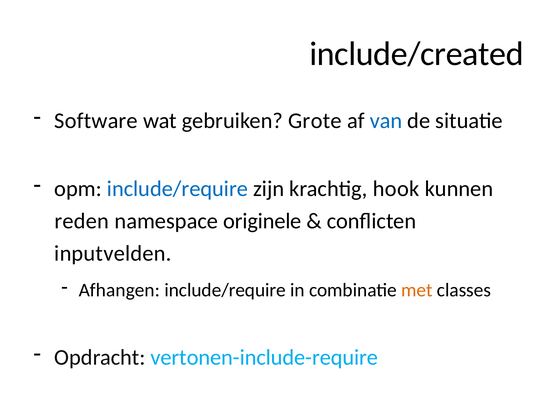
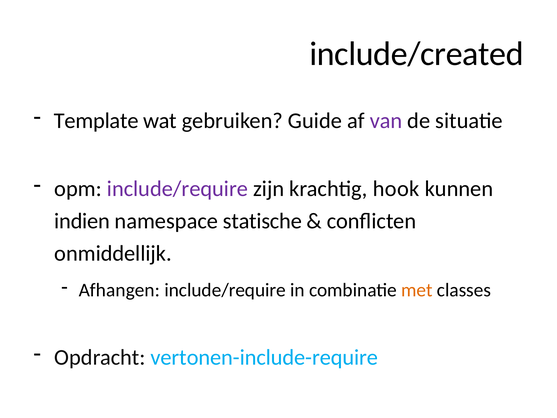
Software: Software -> Template
Grote: Grote -> Guide
van colour: blue -> purple
include/require at (177, 189) colour: blue -> purple
reden: reden -> indien
originele: originele -> statische
inputvelden: inputvelden -> onmiddellijk
